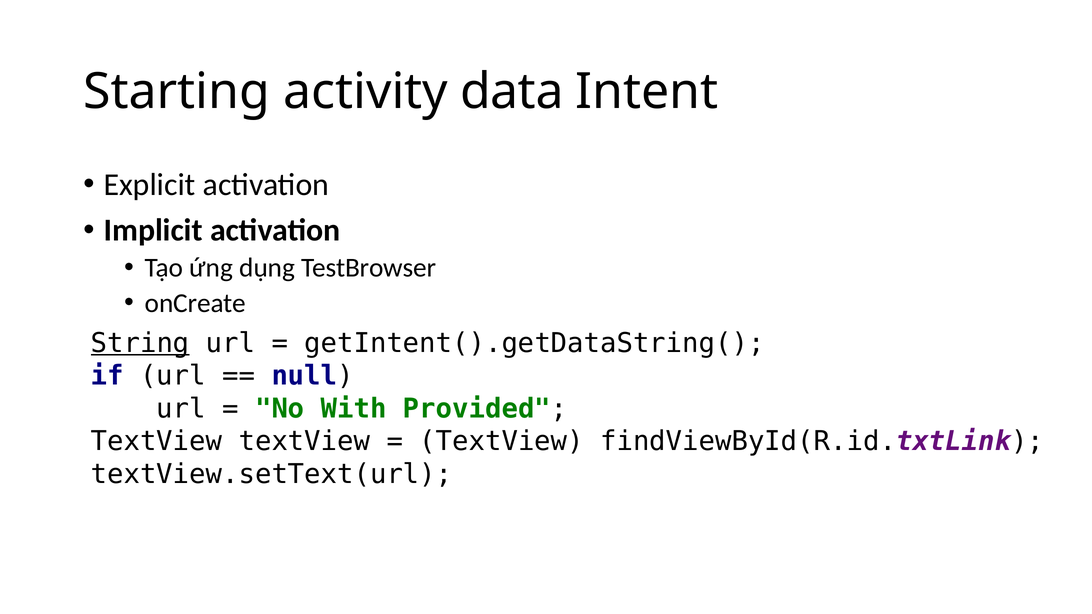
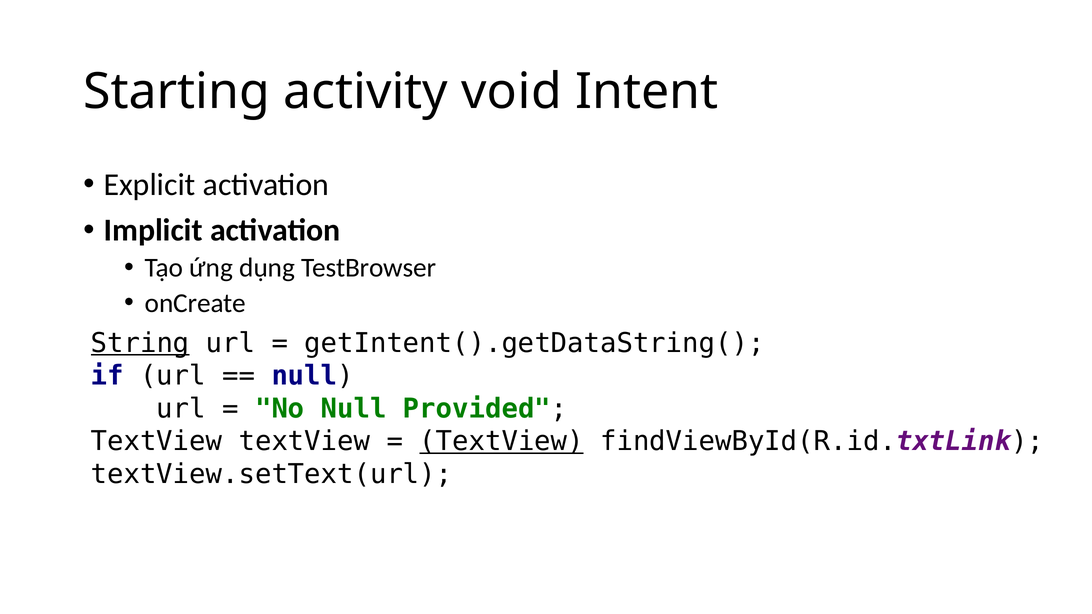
data: data -> void
No With: With -> Null
TextView at (502, 442) underline: none -> present
